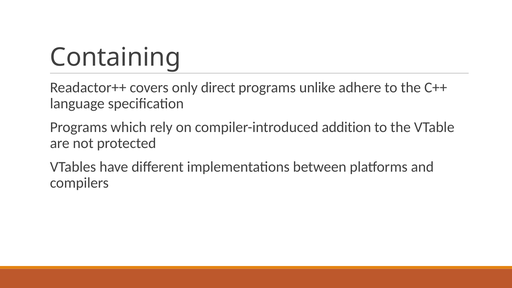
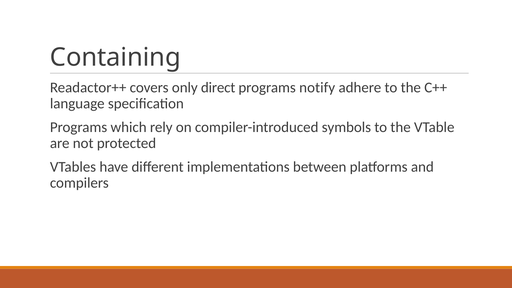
unlike: unlike -> notify
addition: addition -> symbols
